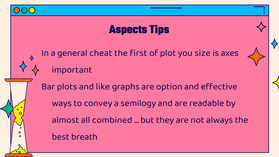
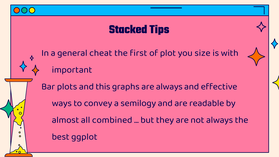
Aspects: Aspects -> Stacked
axes: axes -> with
like: like -> this
are option: option -> always
breath: breath -> ggplot
